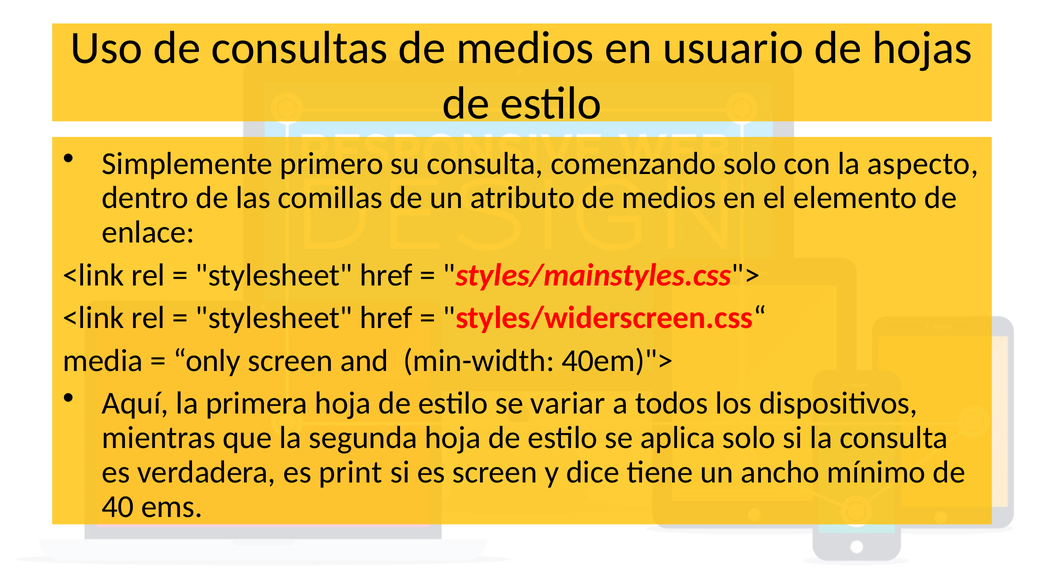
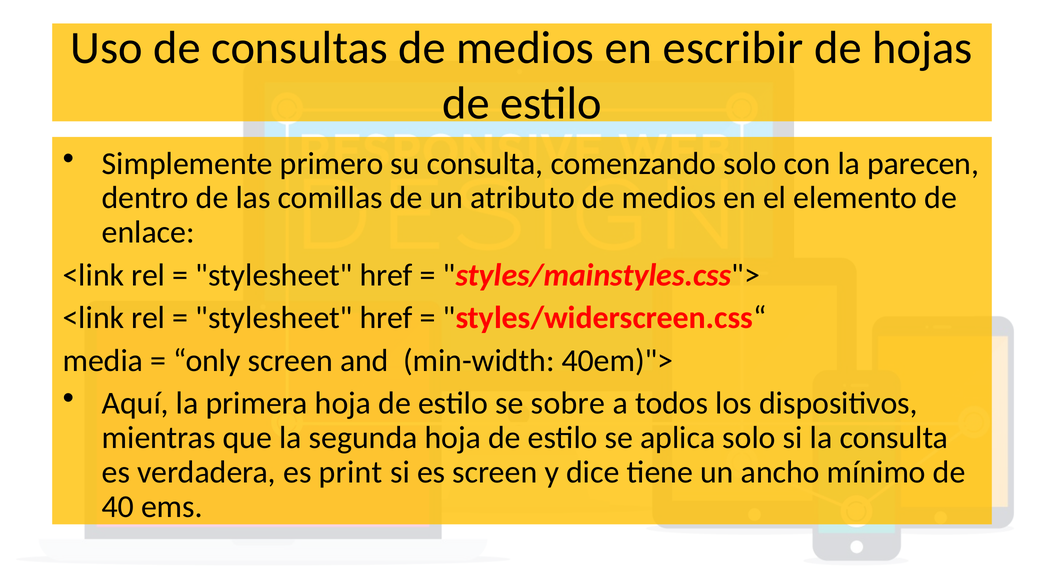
usuario: usuario -> escribir
aspecto: aspecto -> parecen
variar: variar -> sobre
